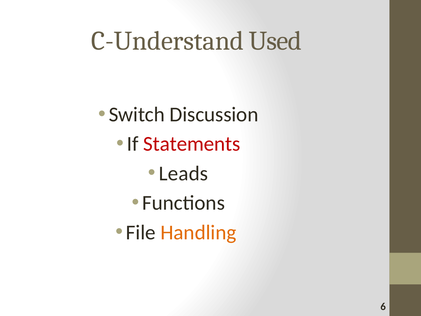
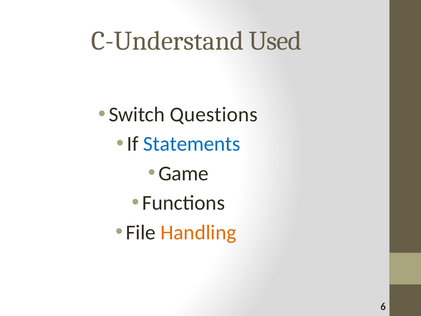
Discussion: Discussion -> Questions
Statements colour: red -> blue
Leads: Leads -> Game
